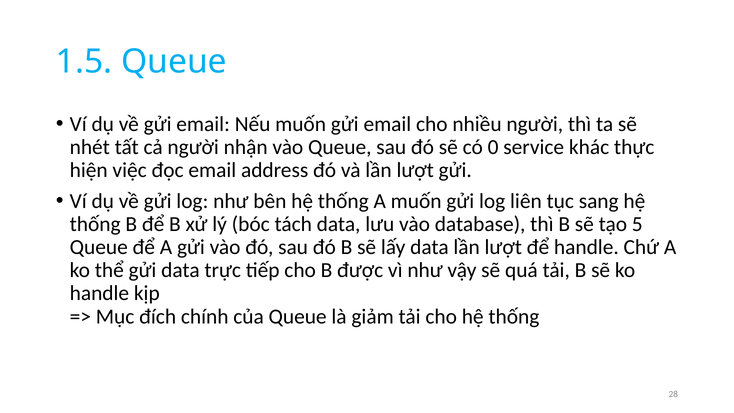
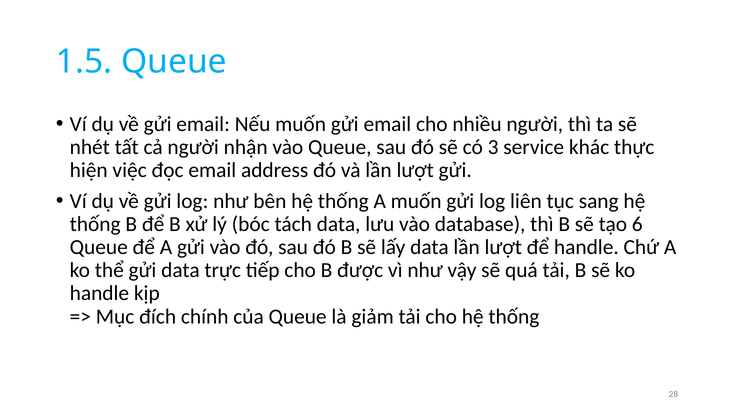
0: 0 -> 3
5: 5 -> 6
